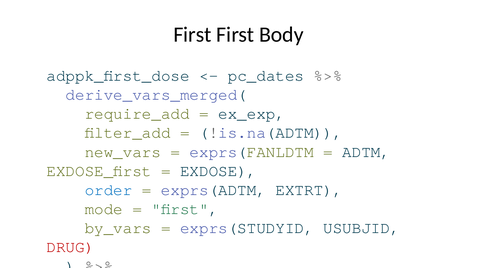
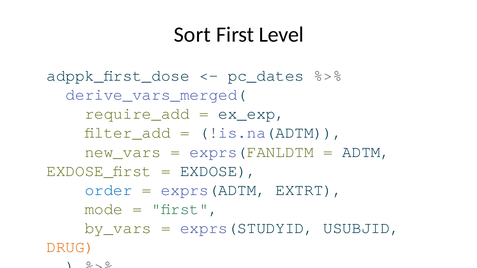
First at (192, 35): First -> Sort
Body: Body -> Level
DRUG colour: red -> orange
